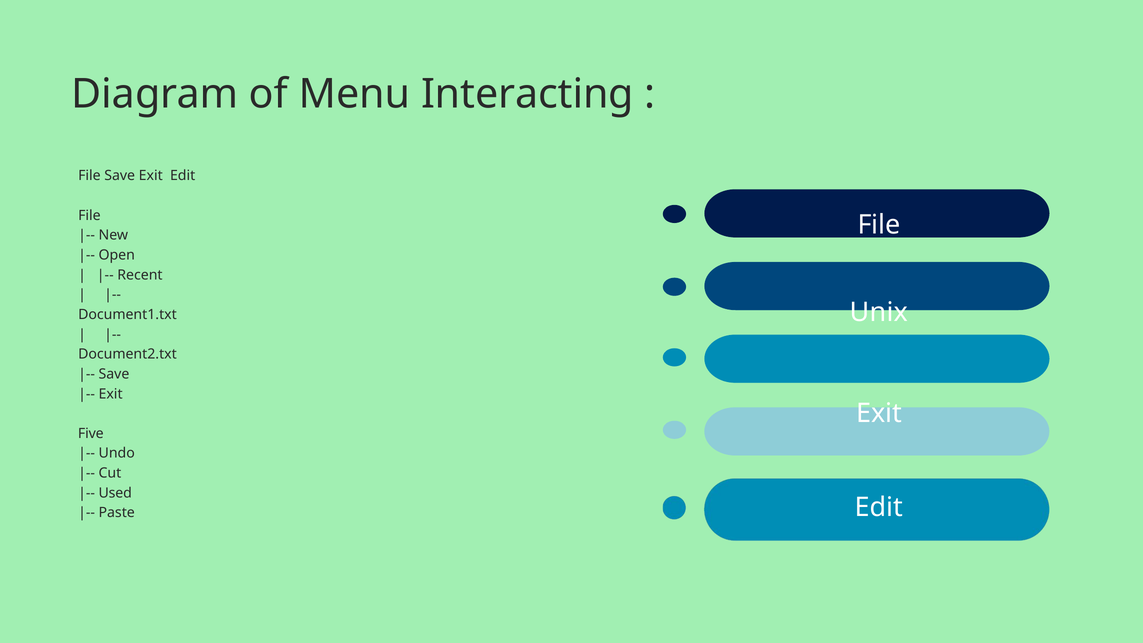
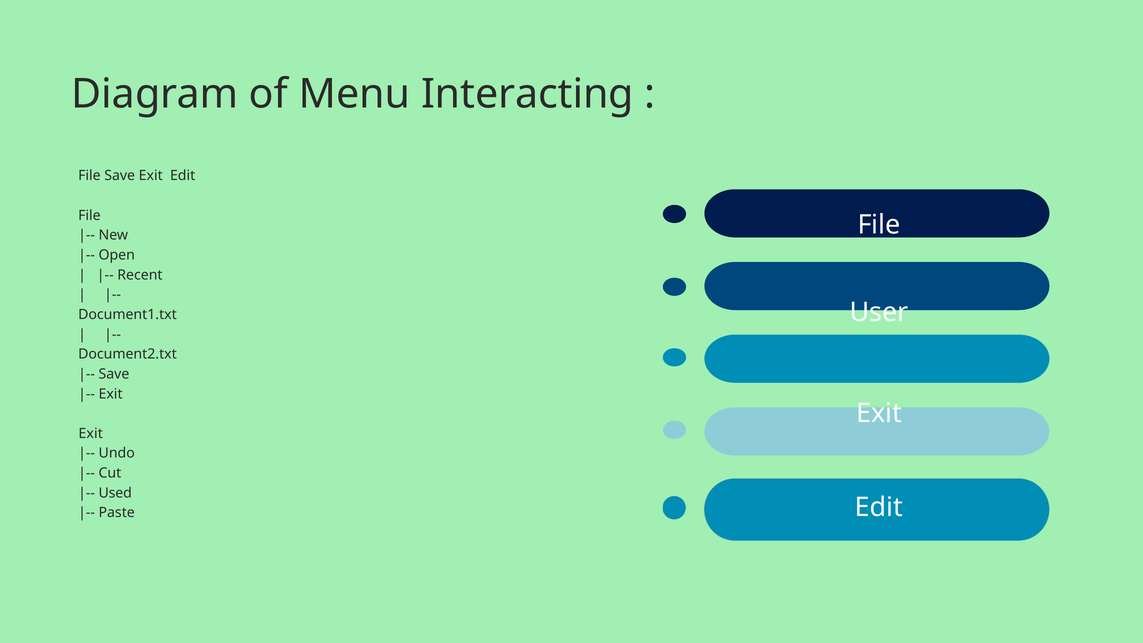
Unix: Unix -> User
Five at (91, 433): Five -> Exit
